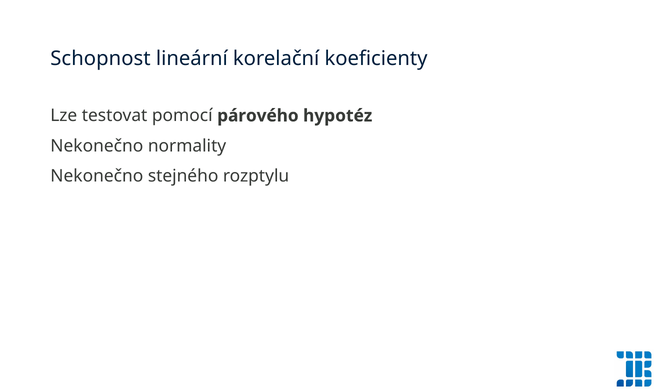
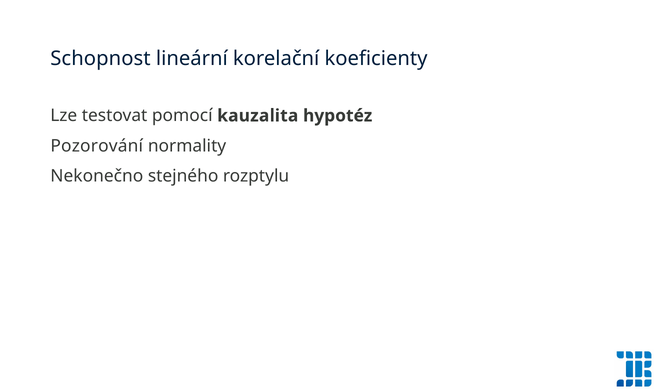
párového: párového -> kauzalita
Nekonečno at (97, 146): Nekonečno -> Pozorování
